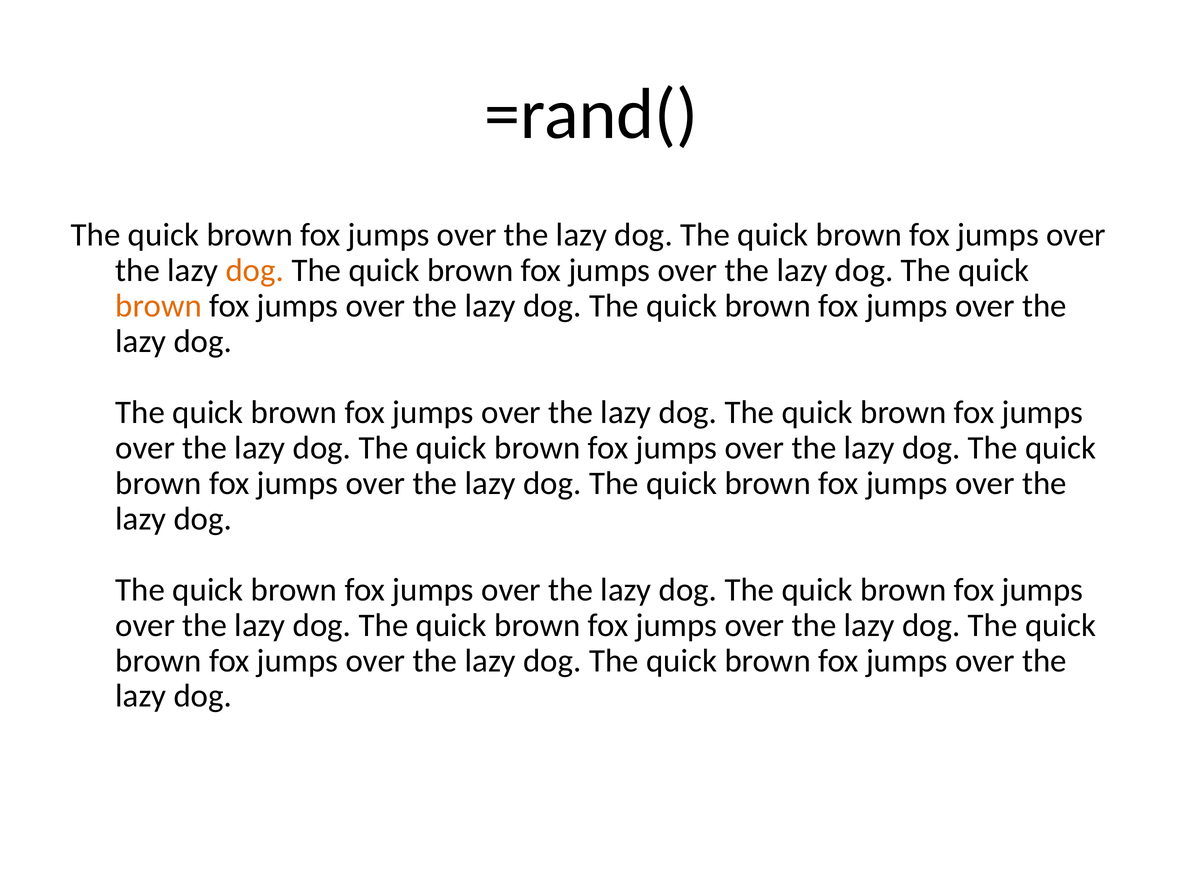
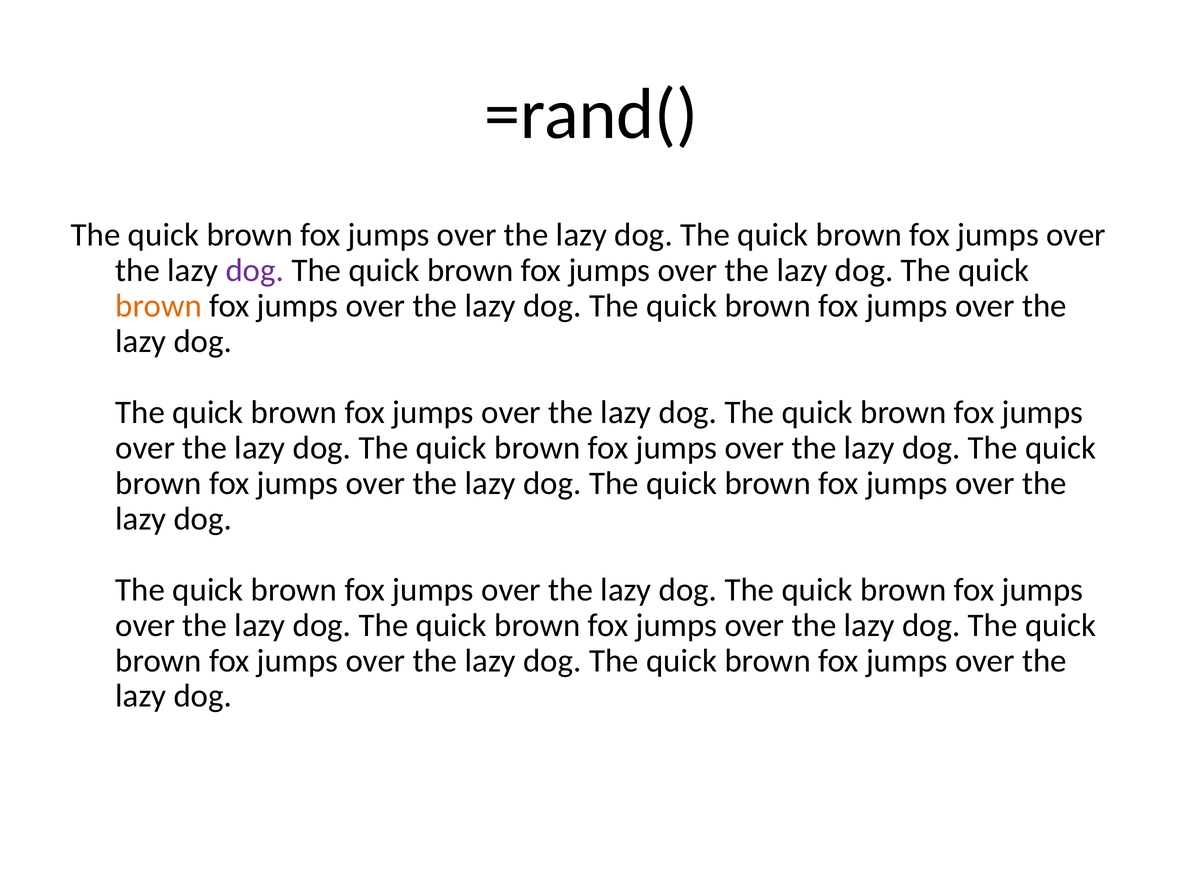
dog at (255, 270) colour: orange -> purple
